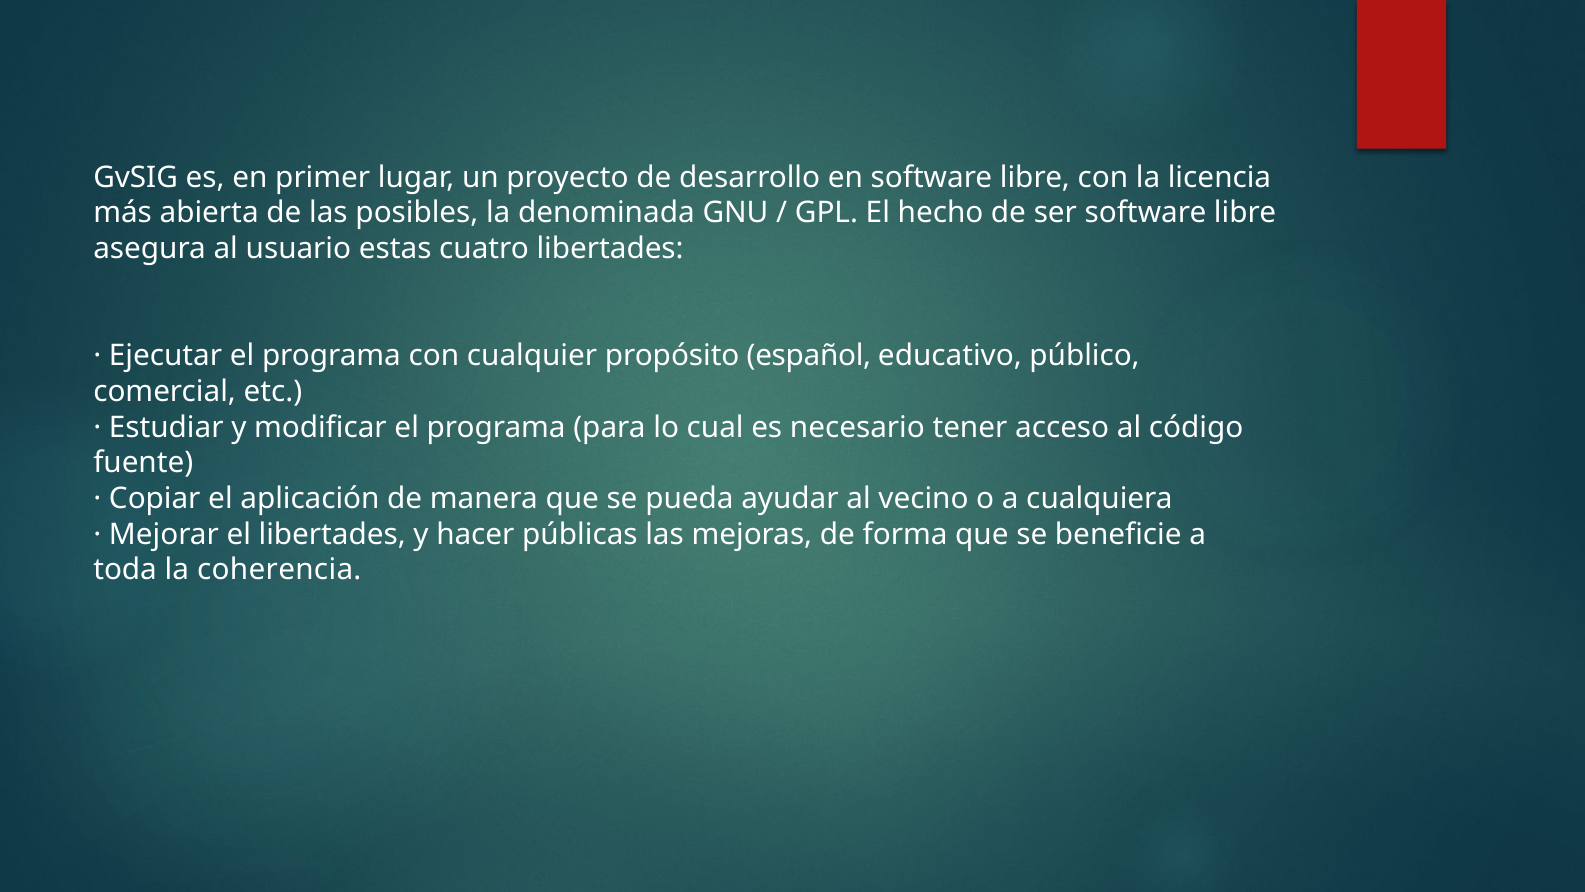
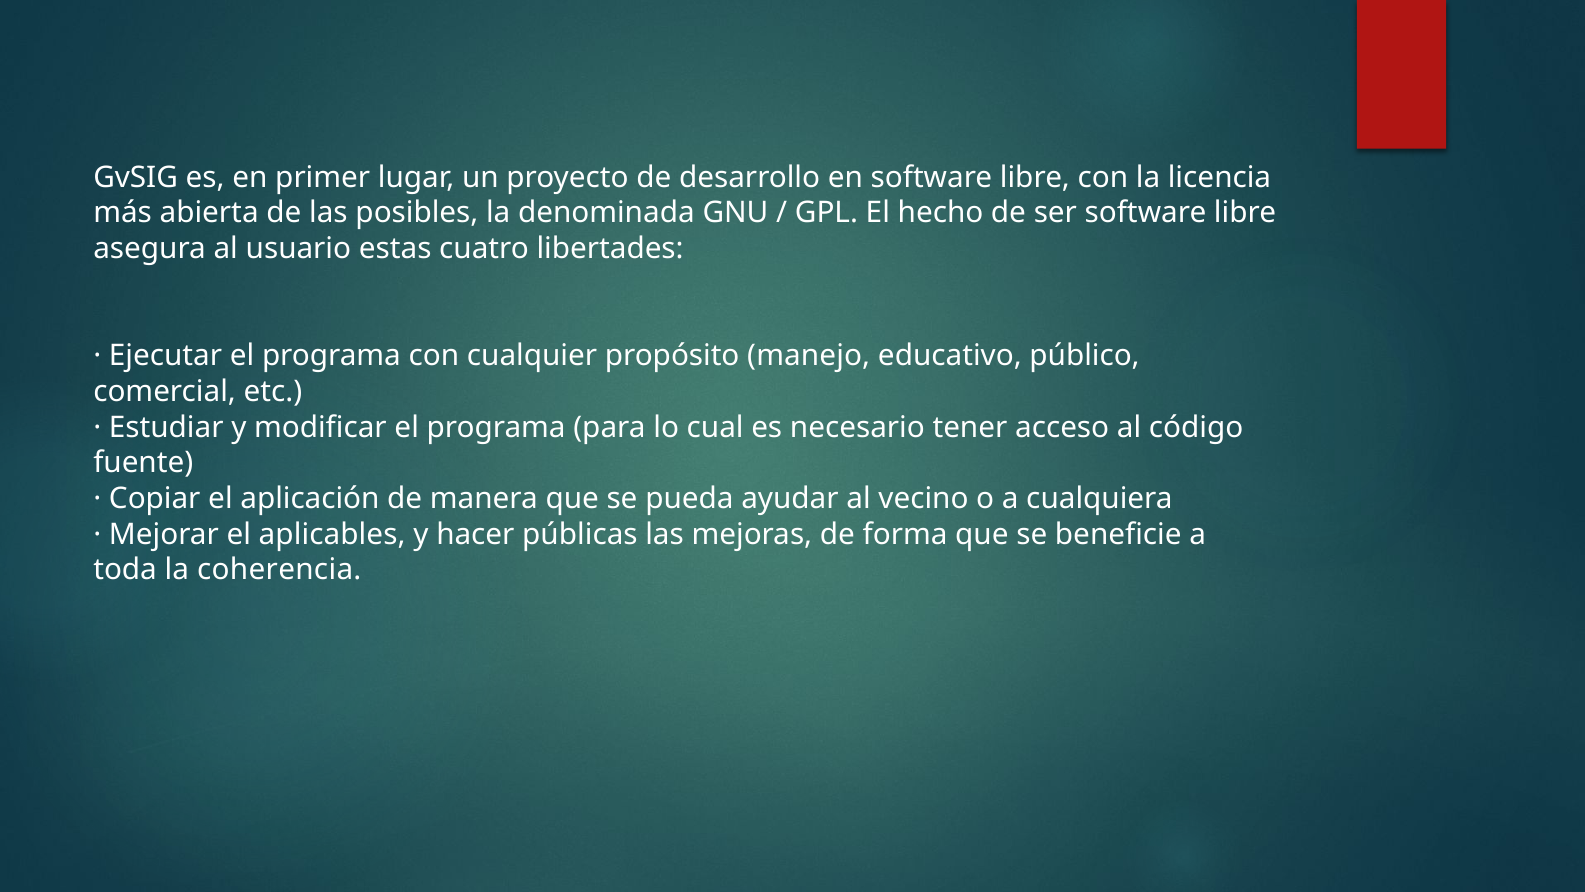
español: español -> manejo
el libertades: libertades -> aplicables
